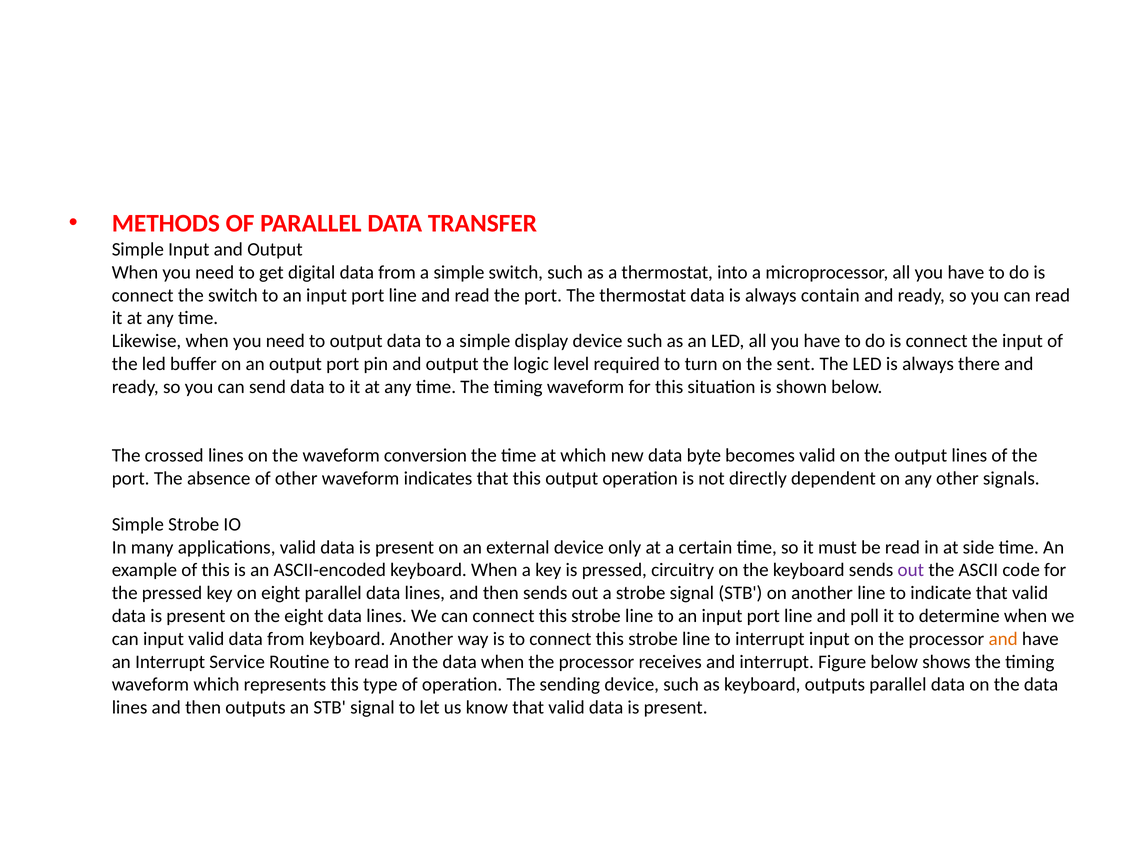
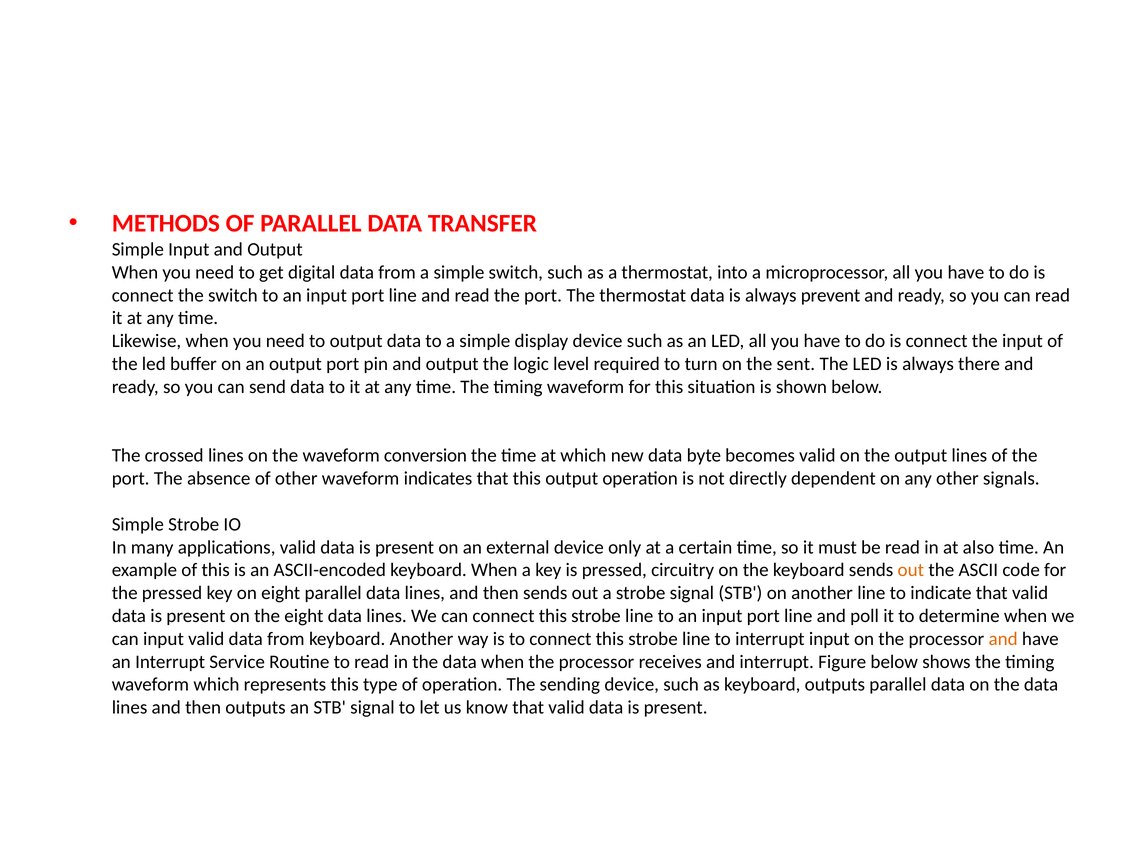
contain: contain -> prevent
side: side -> also
out at (911, 570) colour: purple -> orange
